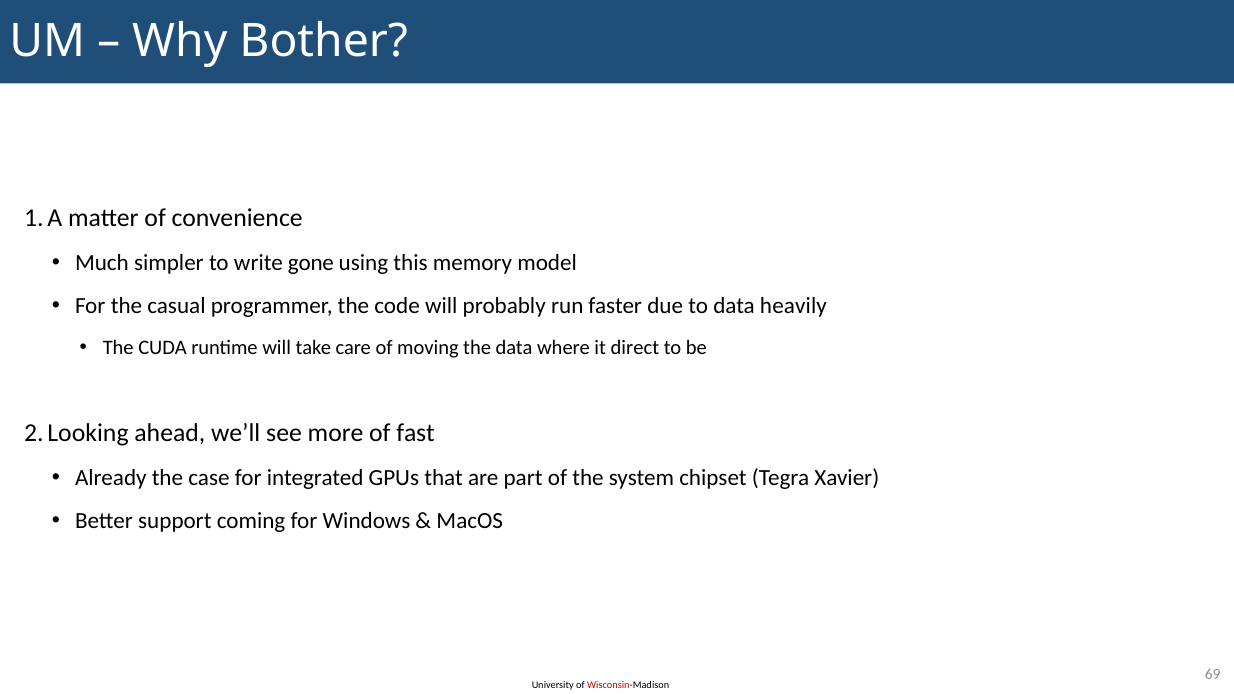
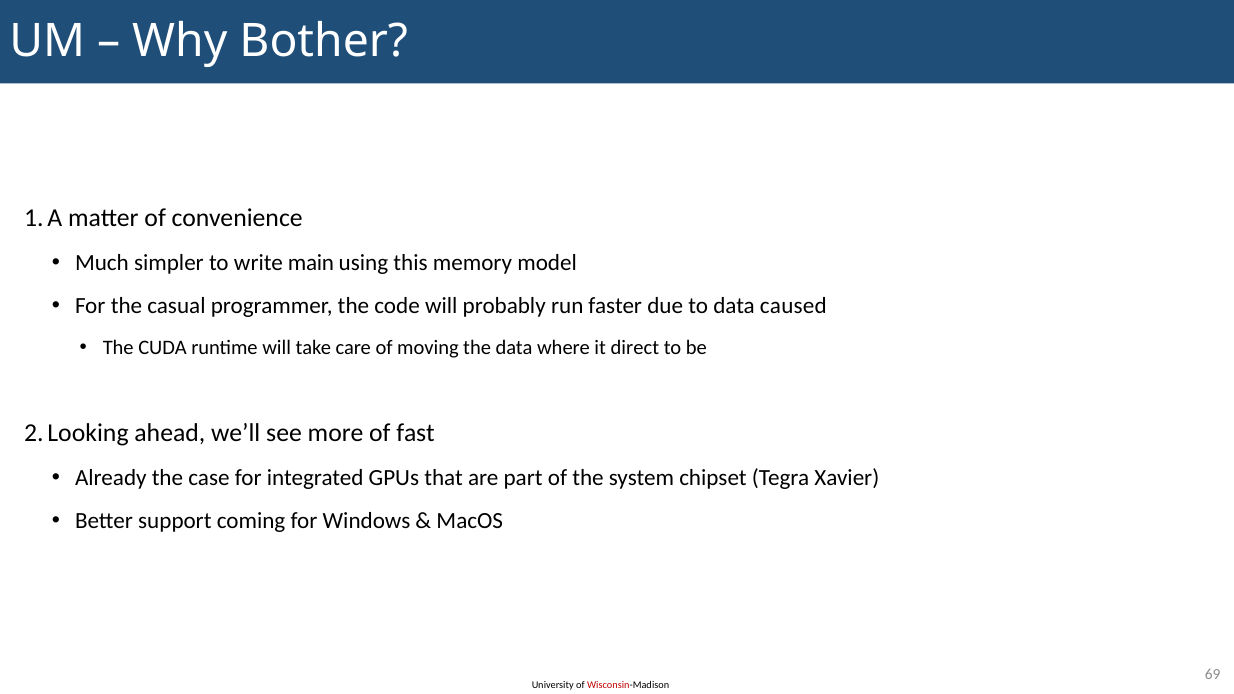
gone: gone -> main
heavily: heavily -> caused
